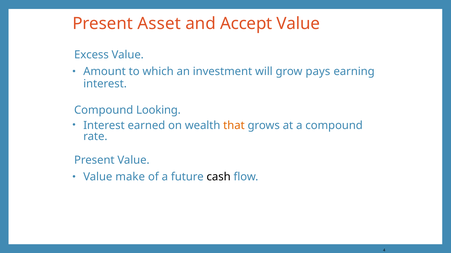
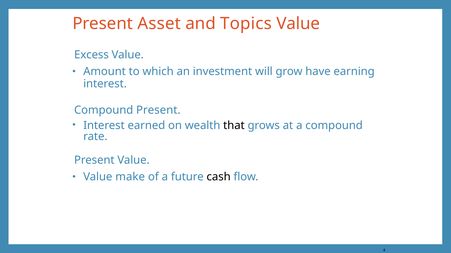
Accept: Accept -> Topics
pays: pays -> have
Compound Looking: Looking -> Present
that colour: orange -> black
